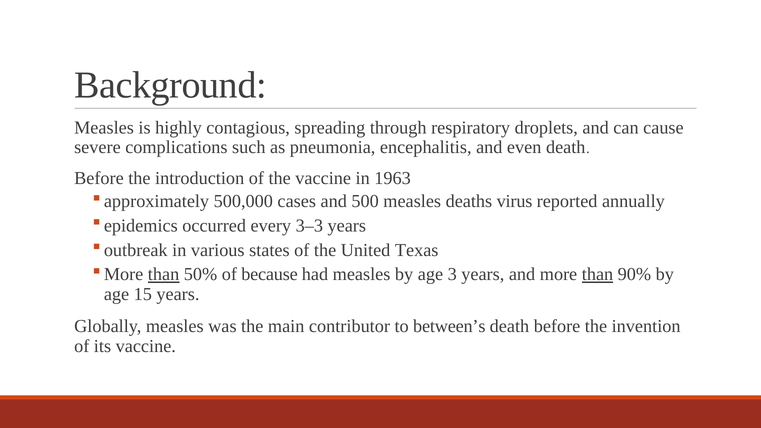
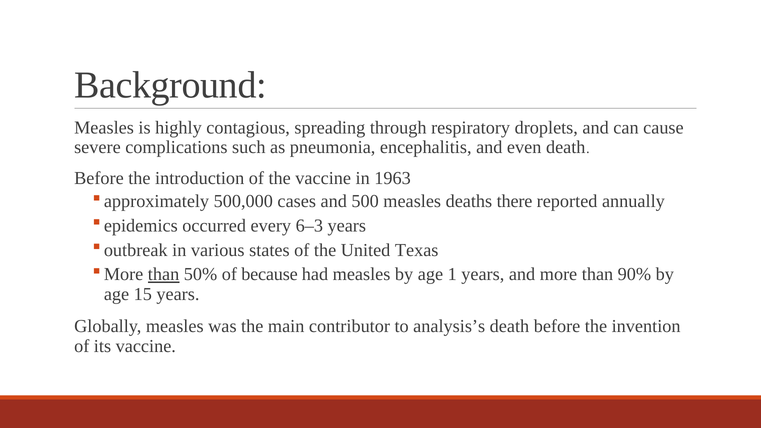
virus: virus -> there
3–3: 3–3 -> 6–3
3: 3 -> 1
than at (598, 274) underline: present -> none
between’s: between’s -> analysis’s
